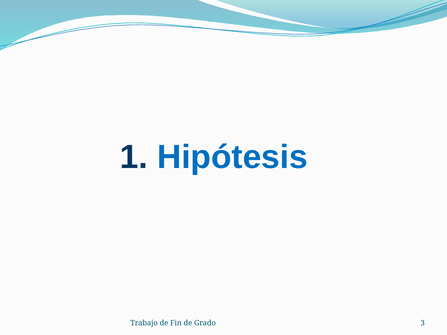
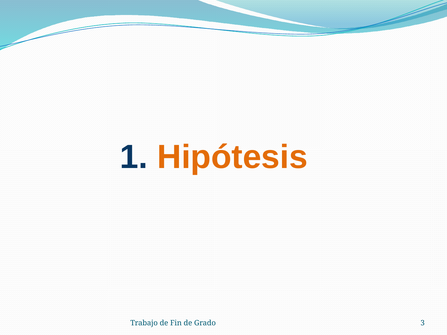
Hipótesis colour: blue -> orange
